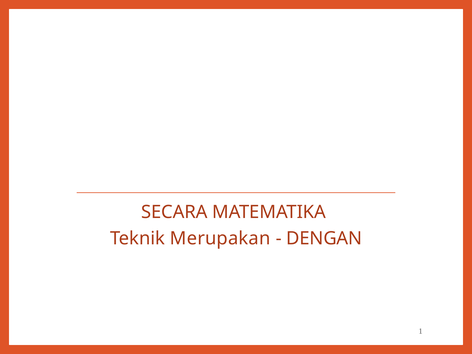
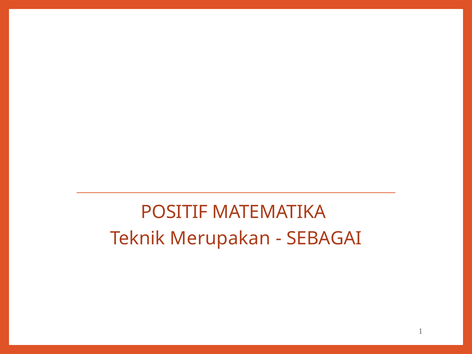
SECARA: SECARA -> POSITIF
DENGAN: DENGAN -> SEBAGAI
